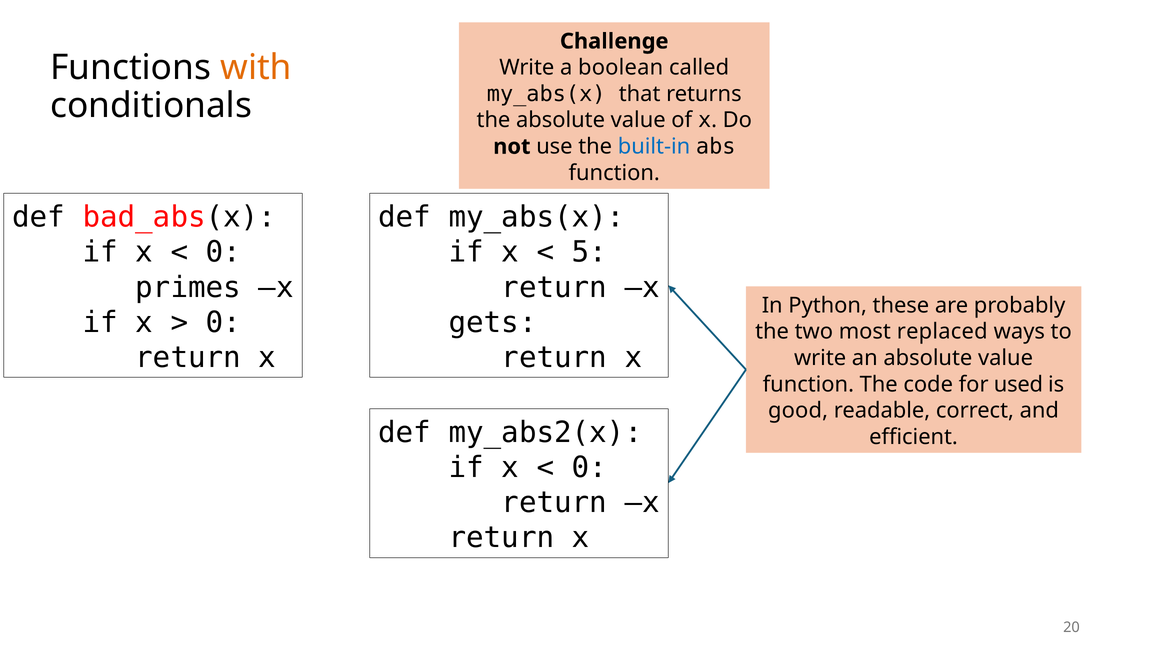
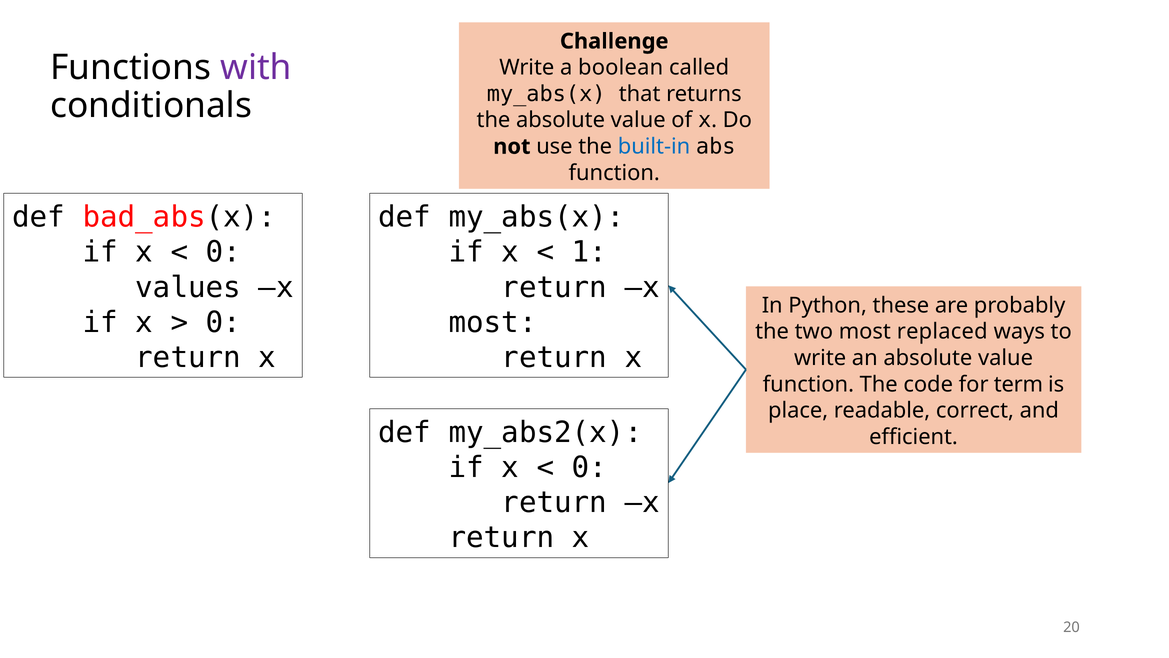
with colour: orange -> purple
5: 5 -> 1
primes: primes -> values
gets at (493, 322): gets -> most
used: used -> term
good: good -> place
